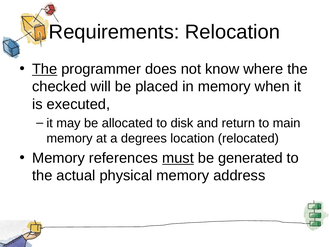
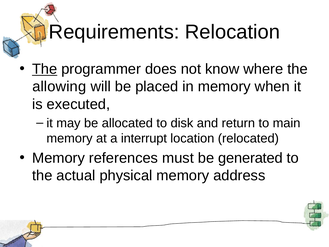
checked: checked -> allowing
degrees: degrees -> interrupt
must underline: present -> none
